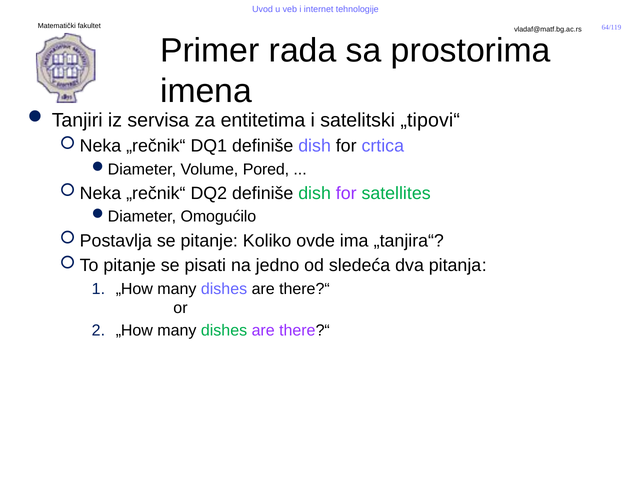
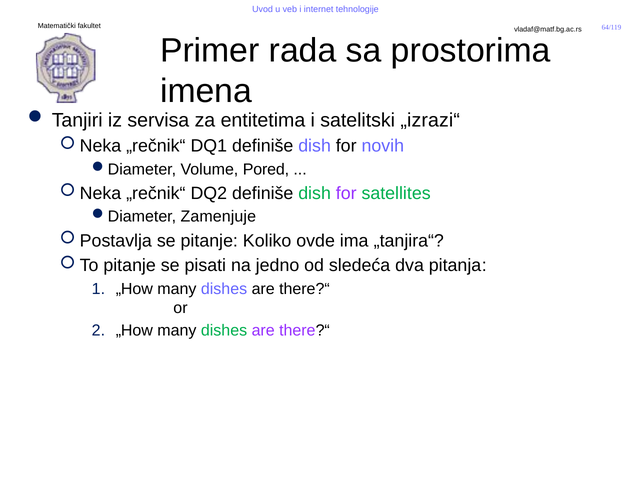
„tipovi“: „tipovi“ -> „izrazi“
crtica: crtica -> novih
Omogućilo: Omogućilo -> Zamenjuje
